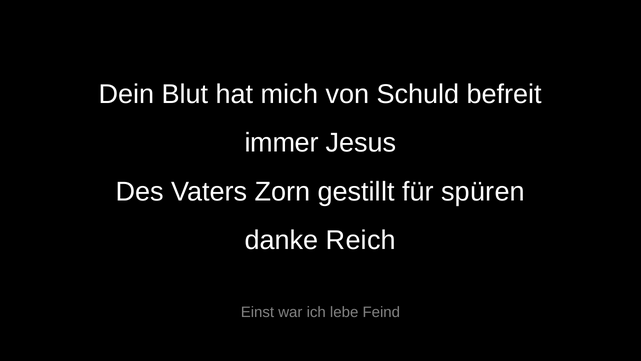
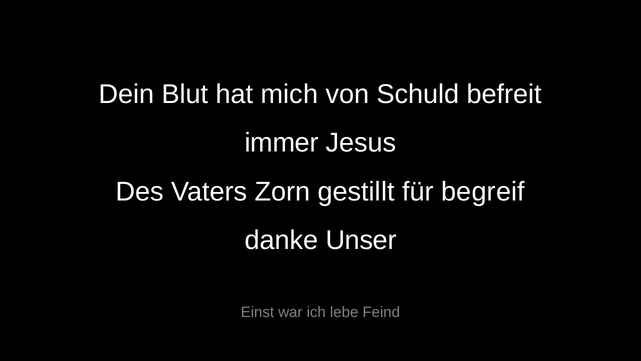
spüren: spüren -> begreif
Reich: Reich -> Unser
